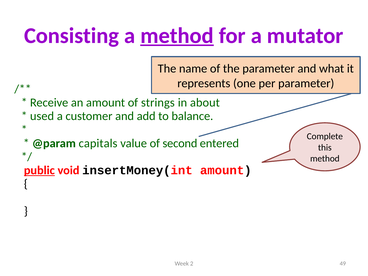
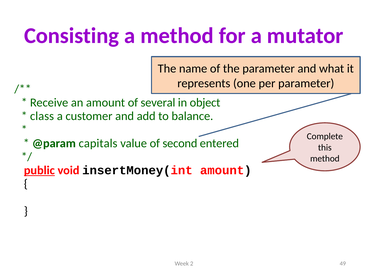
method at (177, 36) underline: present -> none
strings: strings -> several
about: about -> object
used: used -> class
